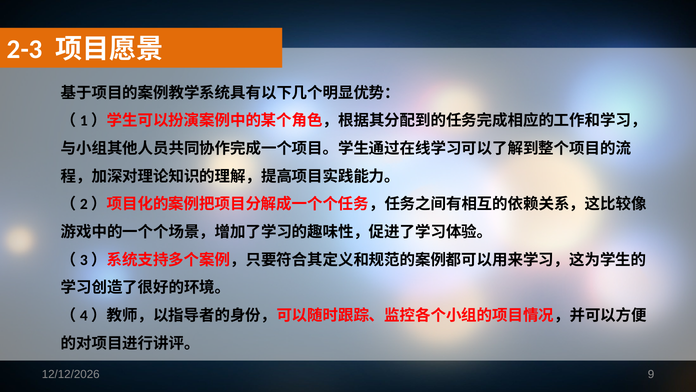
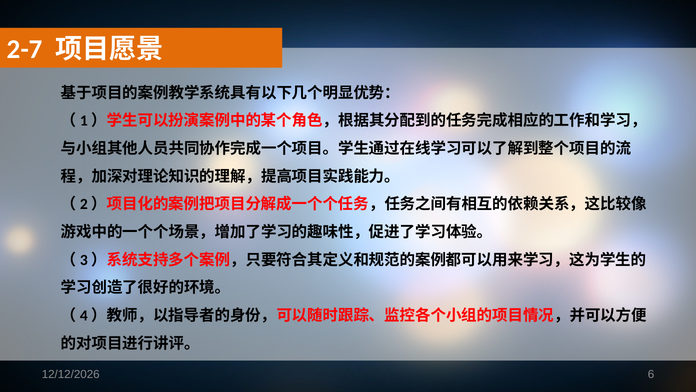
2-3: 2-3 -> 2-7
9: 9 -> 6
